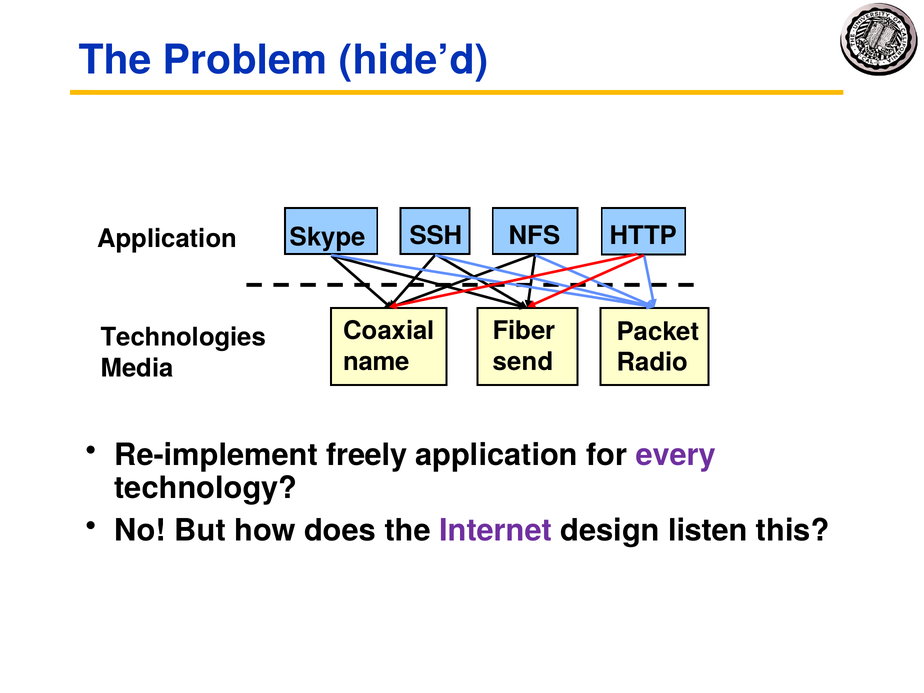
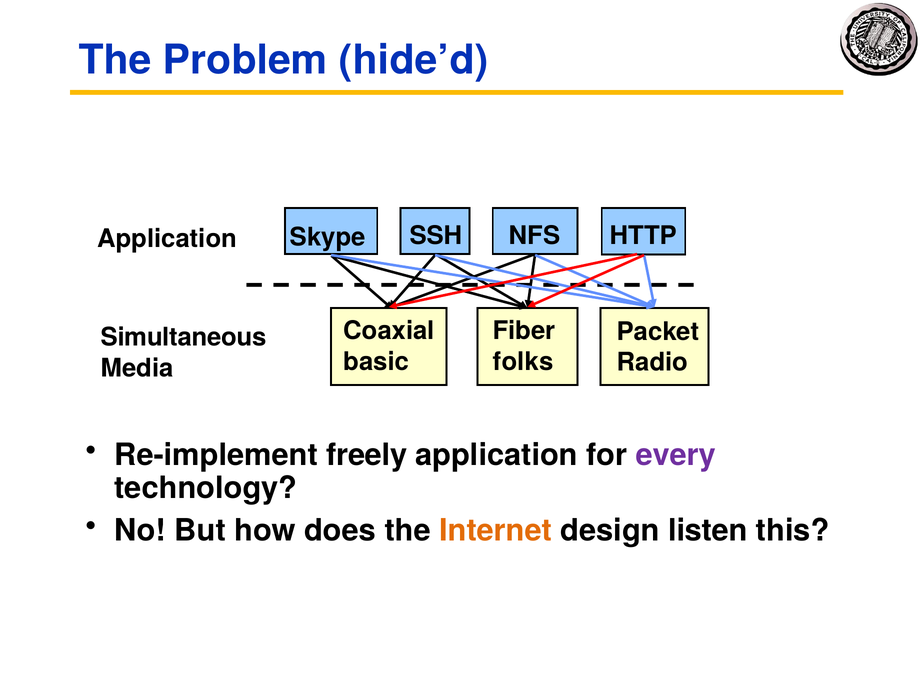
Technologies: Technologies -> Simultaneous
name: name -> basic
send: send -> folks
Internet colour: purple -> orange
